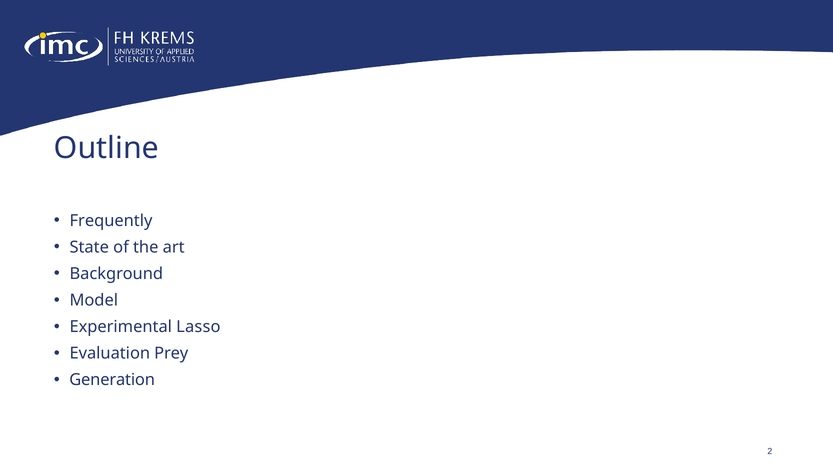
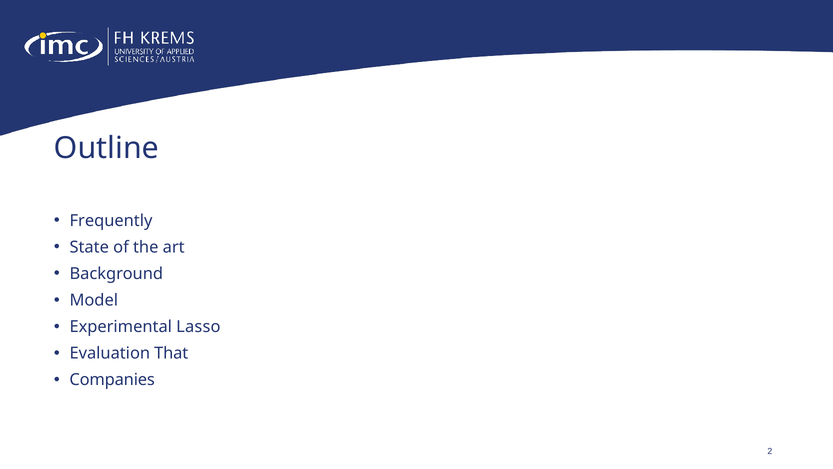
Prey: Prey -> That
Generation: Generation -> Companies
